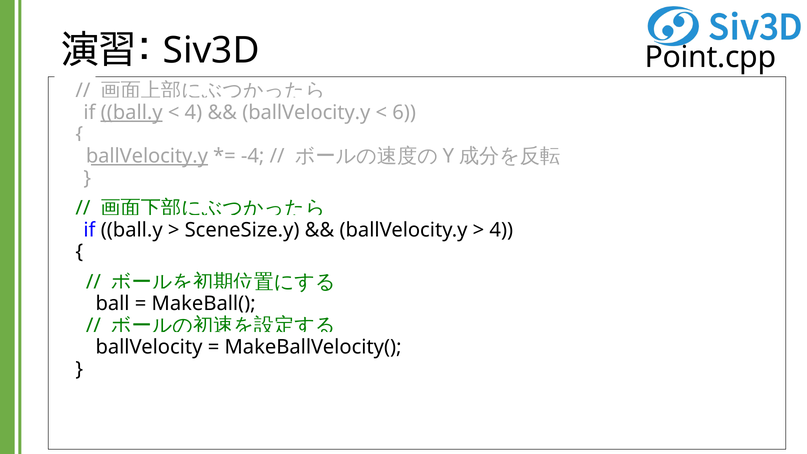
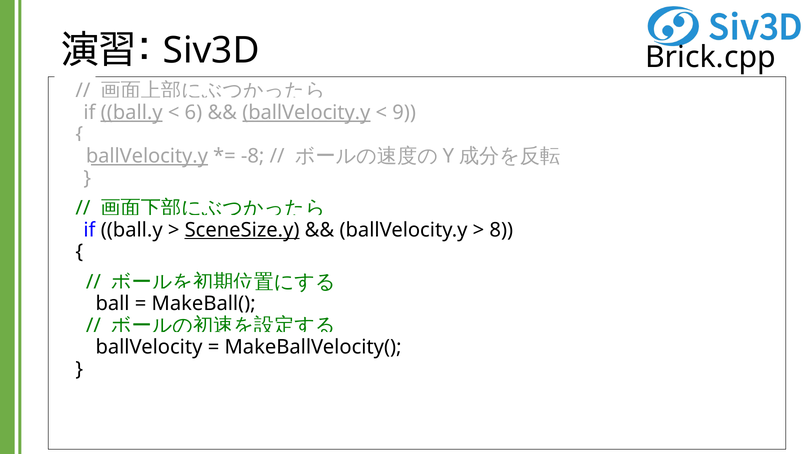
Point.cpp: Point.cpp -> Brick.cpp
4 at (193, 113): 4 -> 6
ballVelocity.y at (306, 113) underline: none -> present
6: 6 -> 9
-4: -4 -> -8
SceneSize.y underline: none -> present
4 at (501, 230): 4 -> 8
